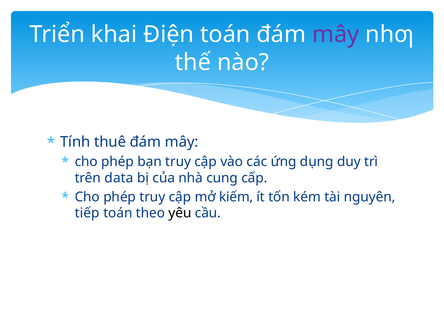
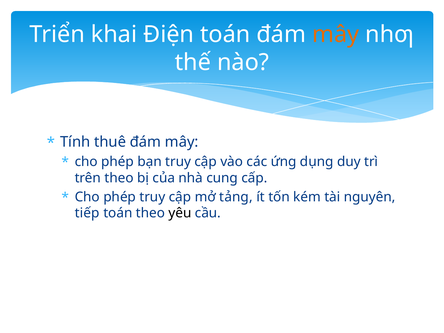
mây at (336, 34) colour: purple -> orange
trên data: data -> theo
kiếm: kiếm -> tảng
